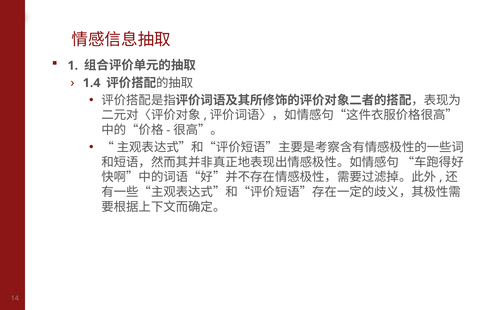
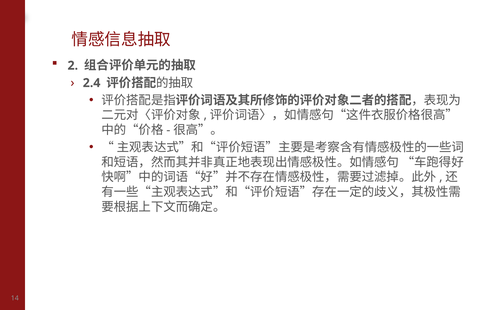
1: 1 -> 2
1.4: 1.4 -> 2.4
